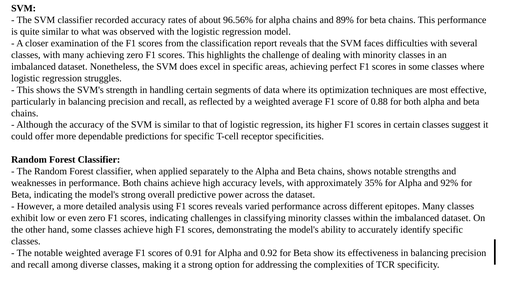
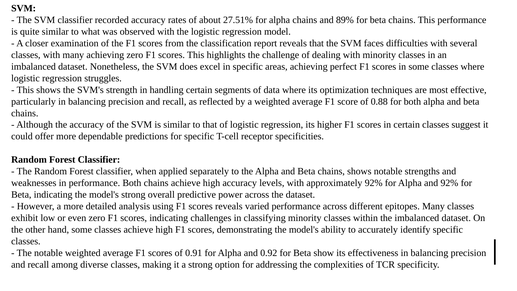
96.56%: 96.56% -> 27.51%
approximately 35%: 35% -> 92%
